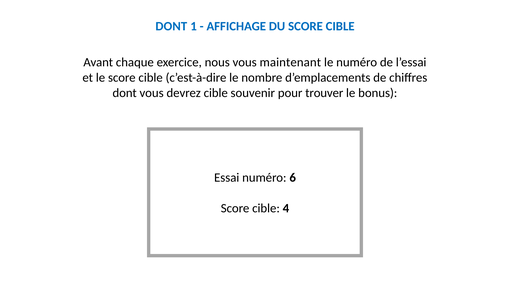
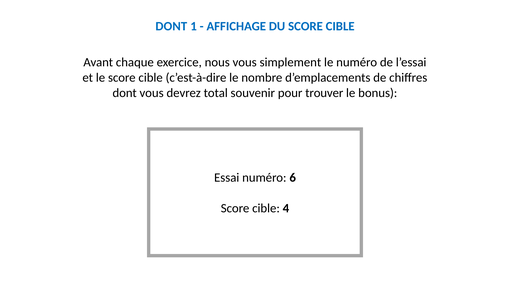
maintenant: maintenant -> simplement
devrez cible: cible -> total
